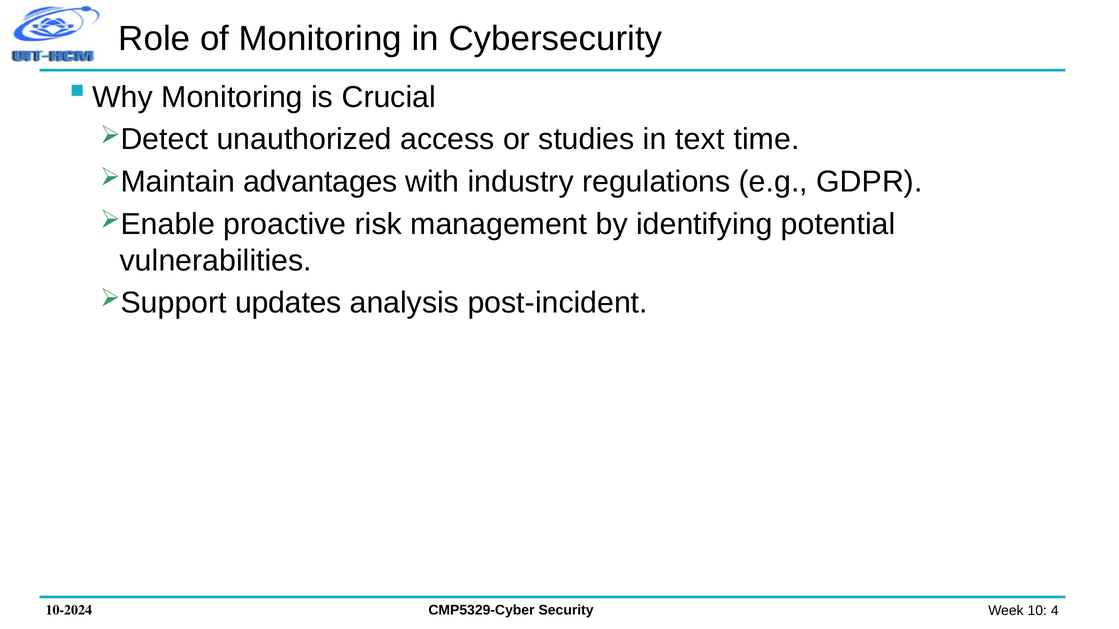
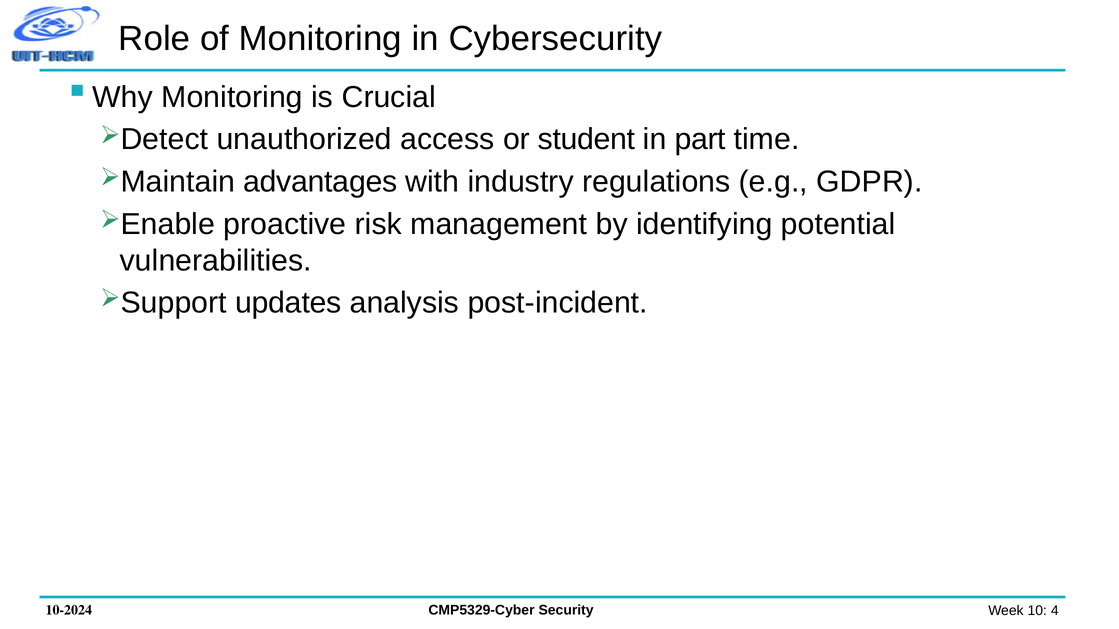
studies: studies -> student
text: text -> part
